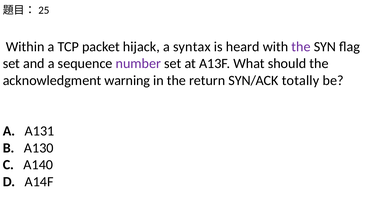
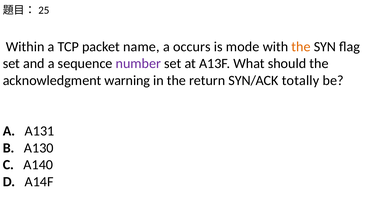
hijack: hijack -> name
syntax: syntax -> occurs
heard: heard -> mode
the at (301, 47) colour: purple -> orange
